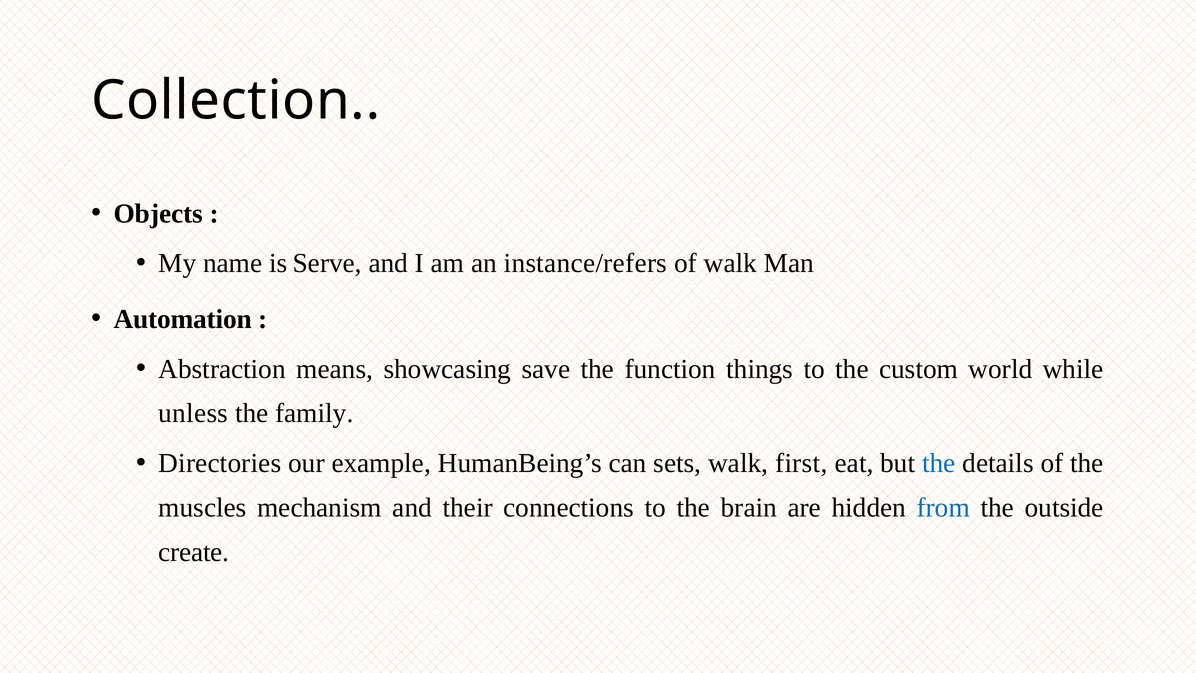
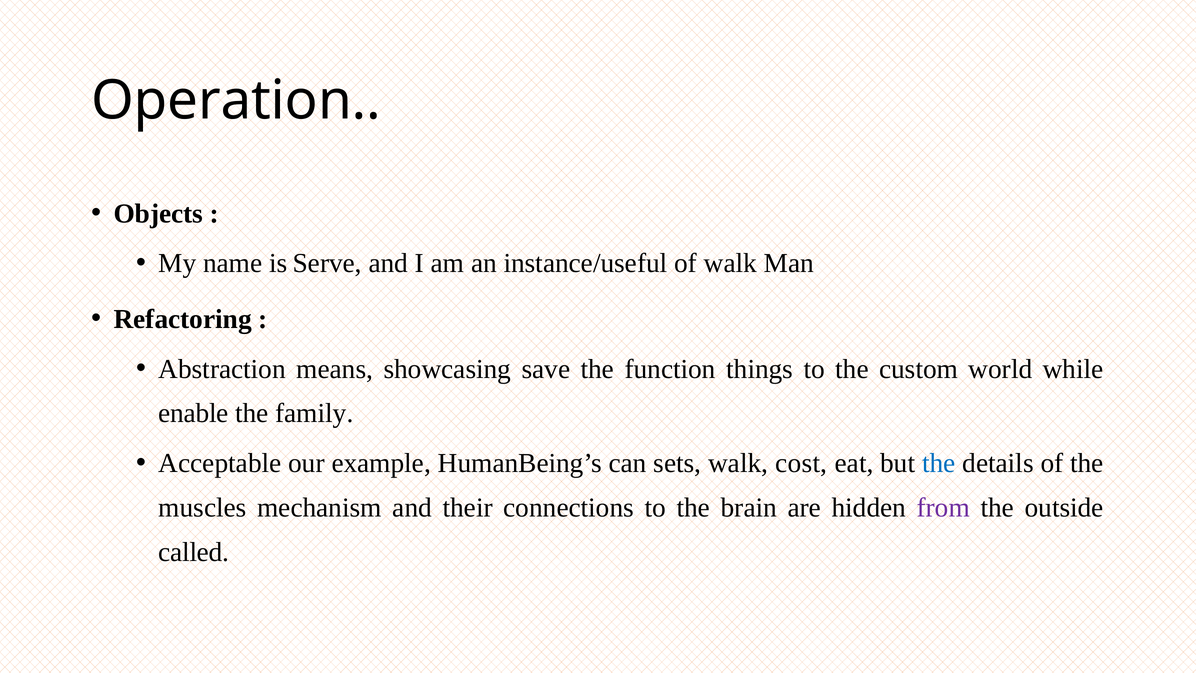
Collection: Collection -> Operation
instance/refers: instance/refers -> instance/useful
Automation: Automation -> Refactoring
unless: unless -> enable
Directories: Directories -> Acceptable
first: first -> cost
from colour: blue -> purple
create: create -> called
